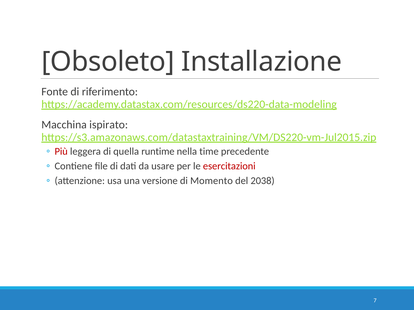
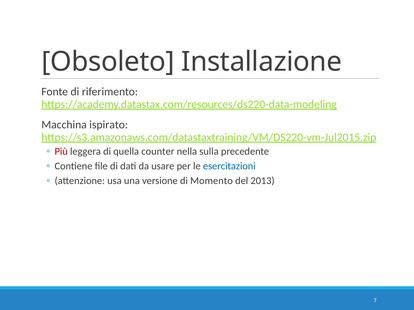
runtime: runtime -> counter
time: time -> sulla
esercitazioni colour: red -> blue
2038: 2038 -> 2013
